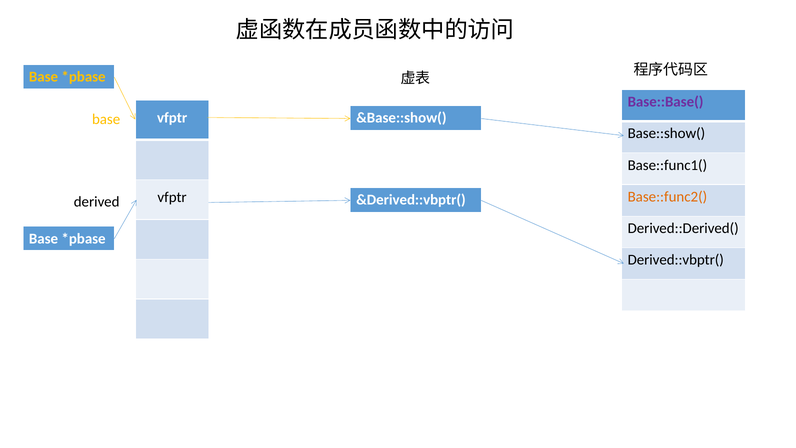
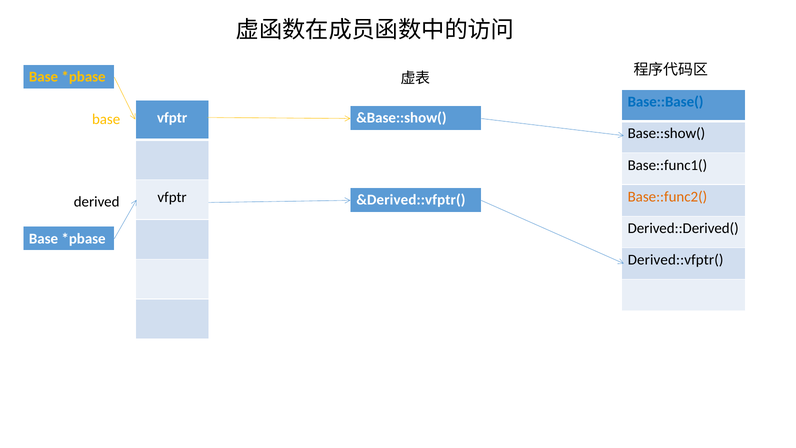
Base::Base( colour: purple -> blue
&Derived::vbptr(: &Derived::vbptr( -> &Derived::vfptr(
Derived::vbptr(: Derived::vbptr( -> Derived::vfptr(
